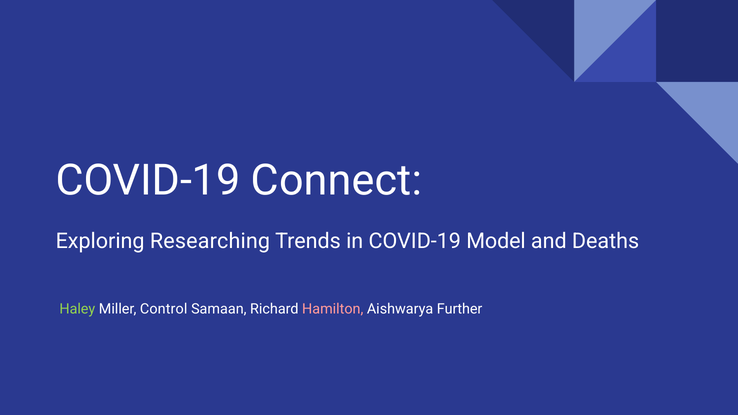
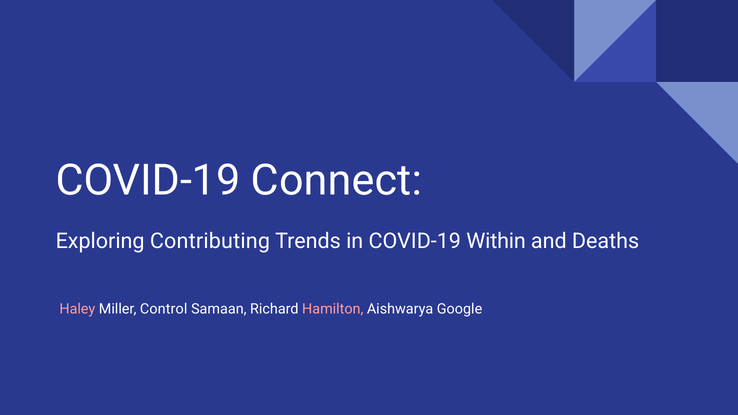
Researching: Researching -> Contributing
Model: Model -> Within
Haley colour: light green -> pink
Further: Further -> Google
